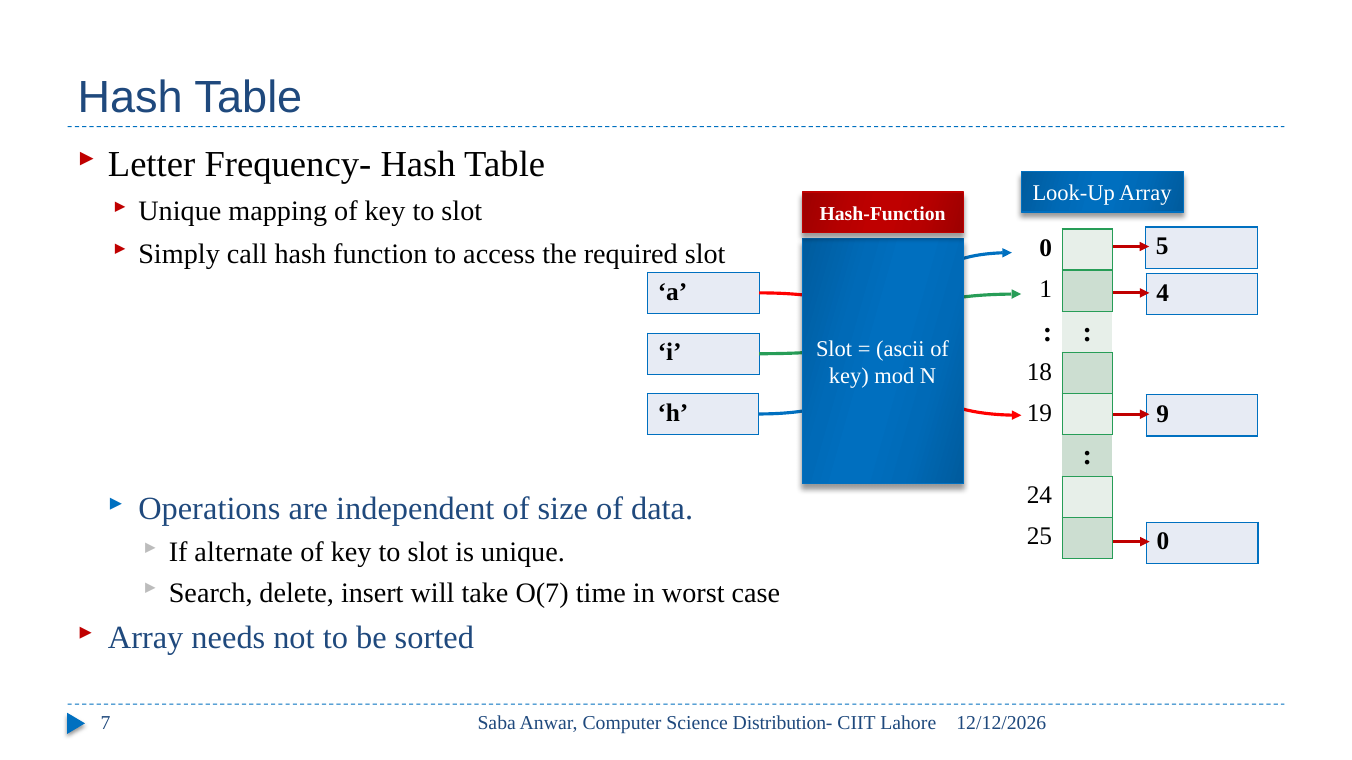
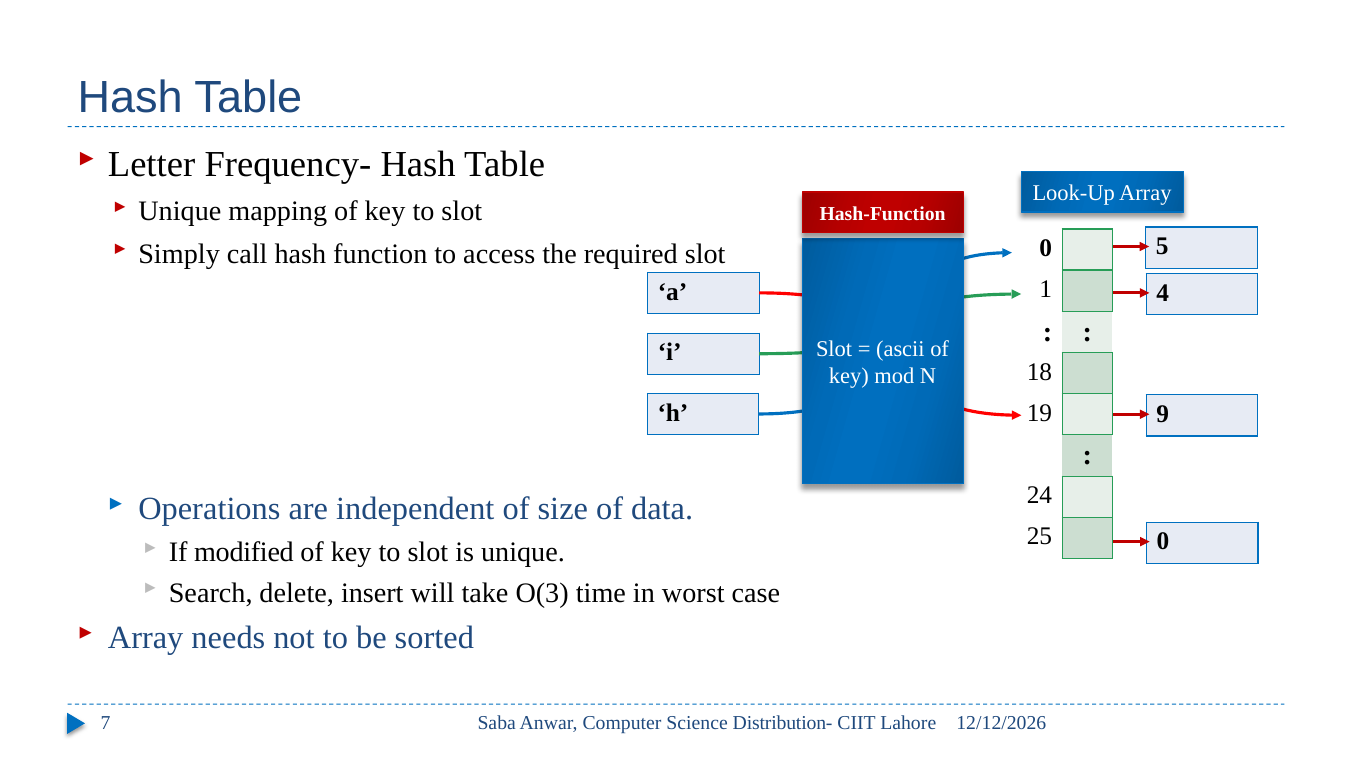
alternate: alternate -> modified
O(7: O(7 -> O(3
